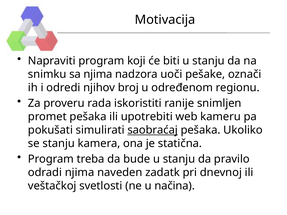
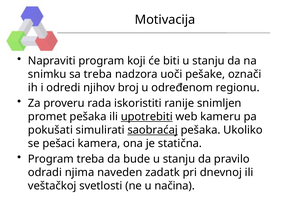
sa njima: njima -> treba
upotrebiti underline: none -> present
se stanju: stanju -> pešaci
